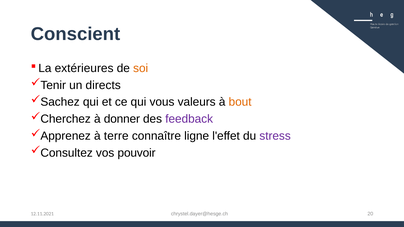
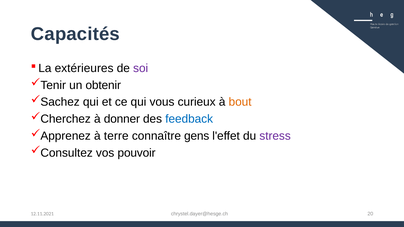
Conscient: Conscient -> Capacités
soi colour: orange -> purple
directs: directs -> obtenir
valeurs: valeurs -> curieux
feedback colour: purple -> blue
ligne: ligne -> gens
